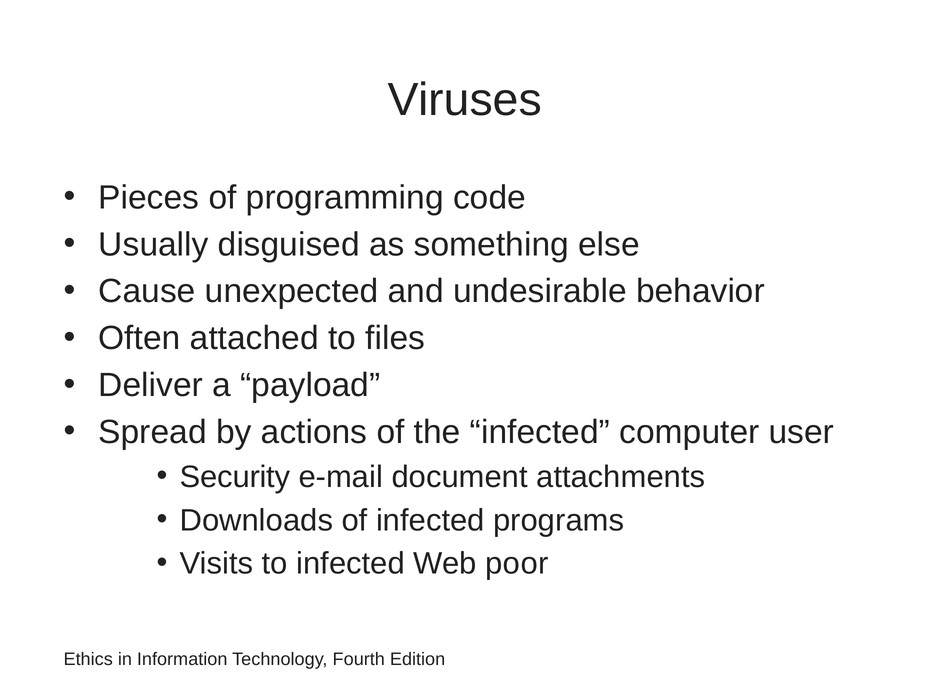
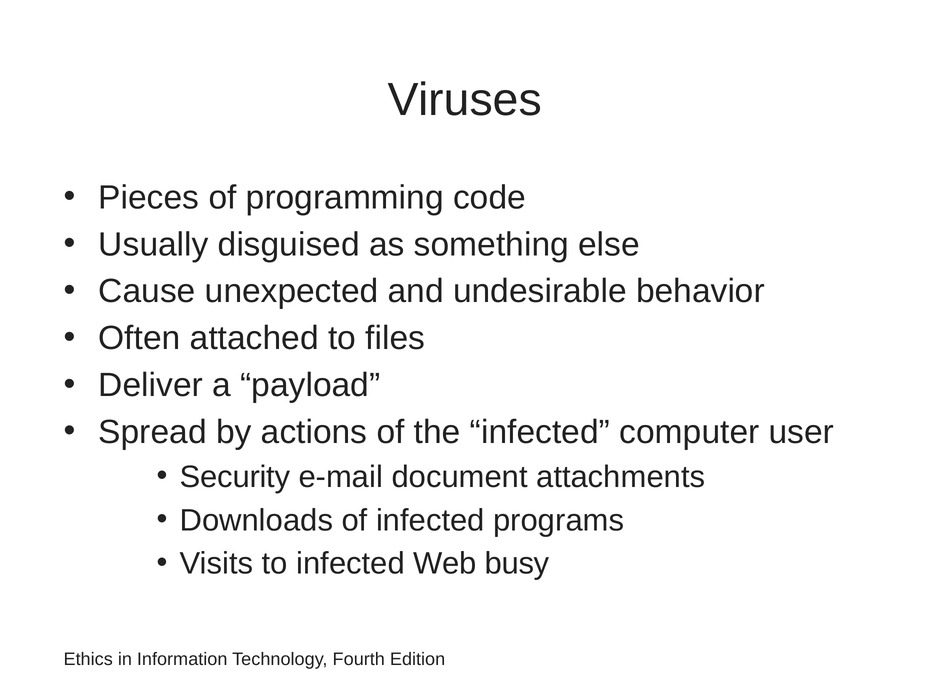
poor: poor -> busy
